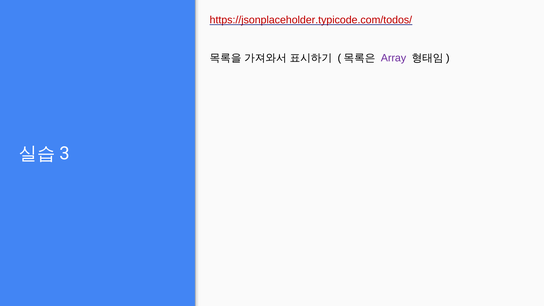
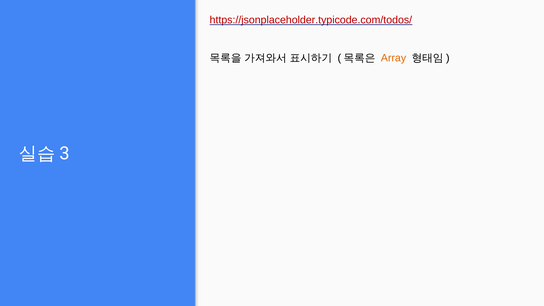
Array colour: purple -> orange
